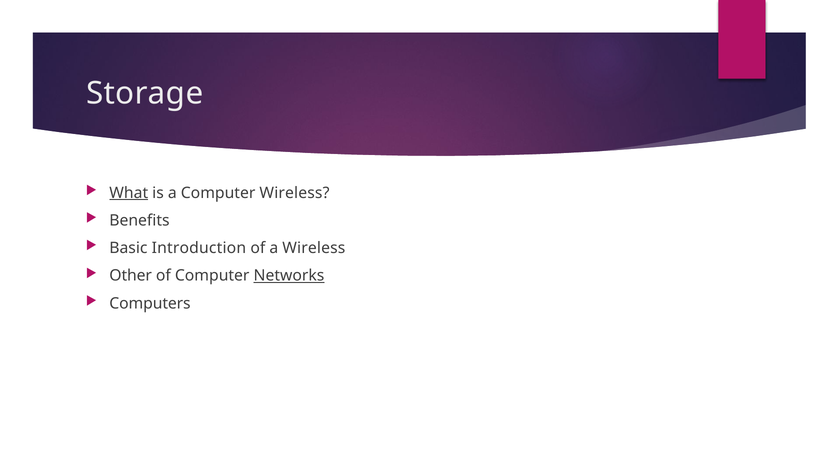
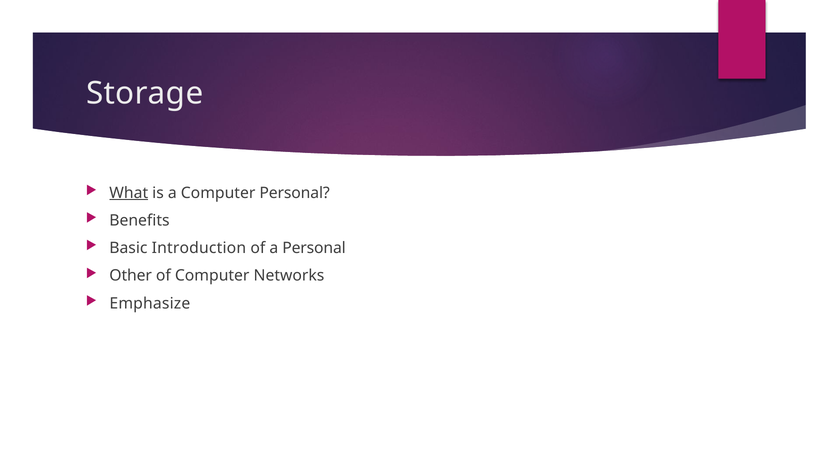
Computer Wireless: Wireless -> Personal
a Wireless: Wireless -> Personal
Networks underline: present -> none
Computers: Computers -> Emphasize
